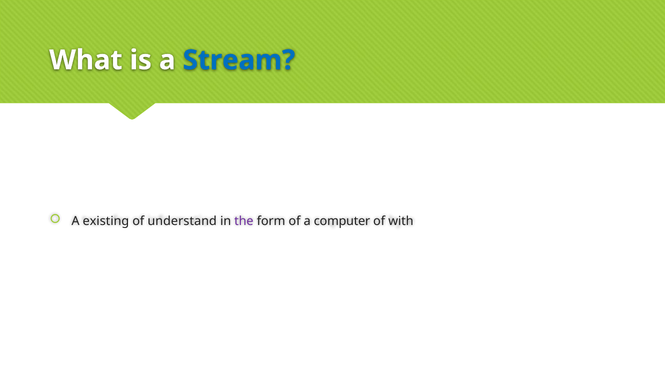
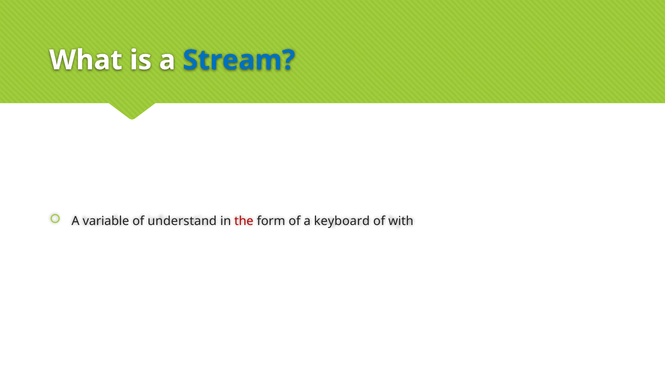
existing: existing -> variable
the colour: purple -> red
computer: computer -> keyboard
